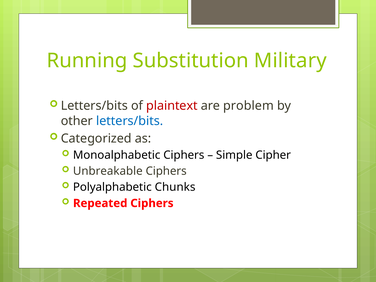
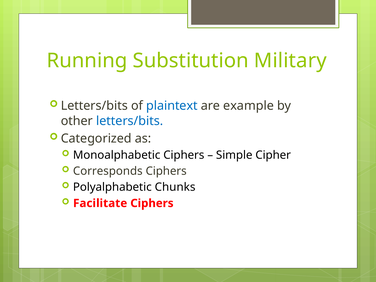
plaintext colour: red -> blue
problem: problem -> example
Unbreakable: Unbreakable -> Corresponds
Repeated: Repeated -> Facilitate
